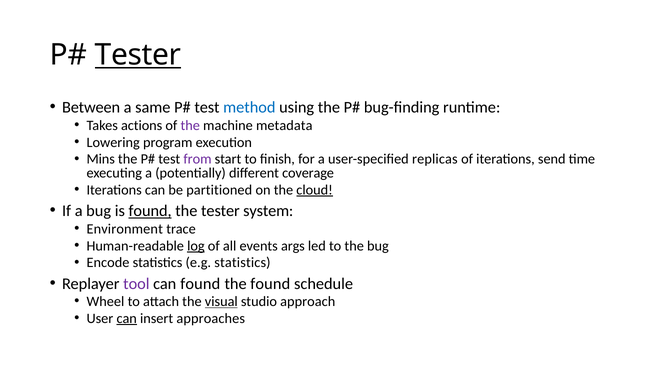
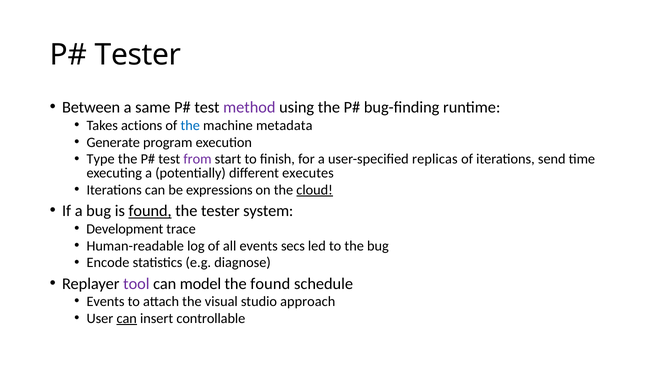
Tester at (138, 55) underline: present -> none
method colour: blue -> purple
the at (190, 126) colour: purple -> blue
Lowering: Lowering -> Generate
Mins: Mins -> Type
coverage: coverage -> executes
partitioned: partitioned -> expressions
Environment: Environment -> Development
log underline: present -> none
args: args -> secs
e.g statistics: statistics -> diagnose
can found: found -> model
Wheel at (105, 302): Wheel -> Events
visual underline: present -> none
approaches: approaches -> controllable
